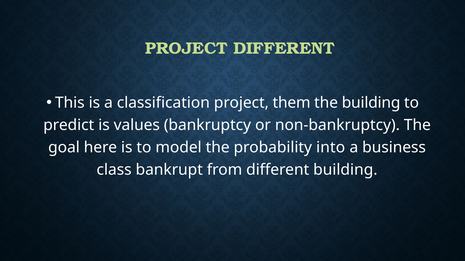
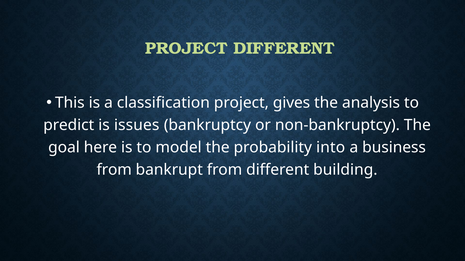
them: them -> gives
the building: building -> analysis
values: values -> issues
class at (114, 170): class -> from
